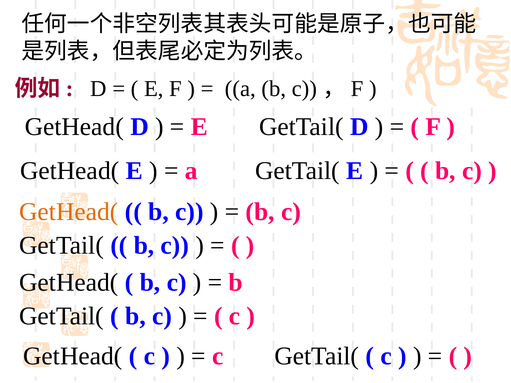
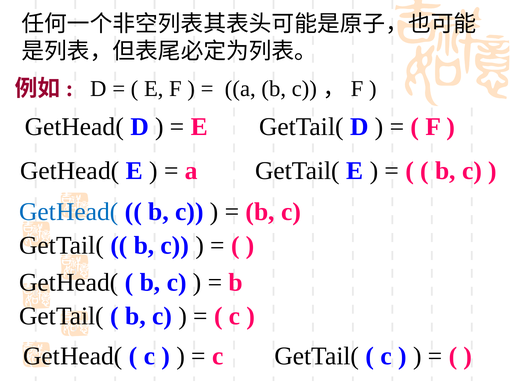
GetHead( at (69, 212) colour: orange -> blue
